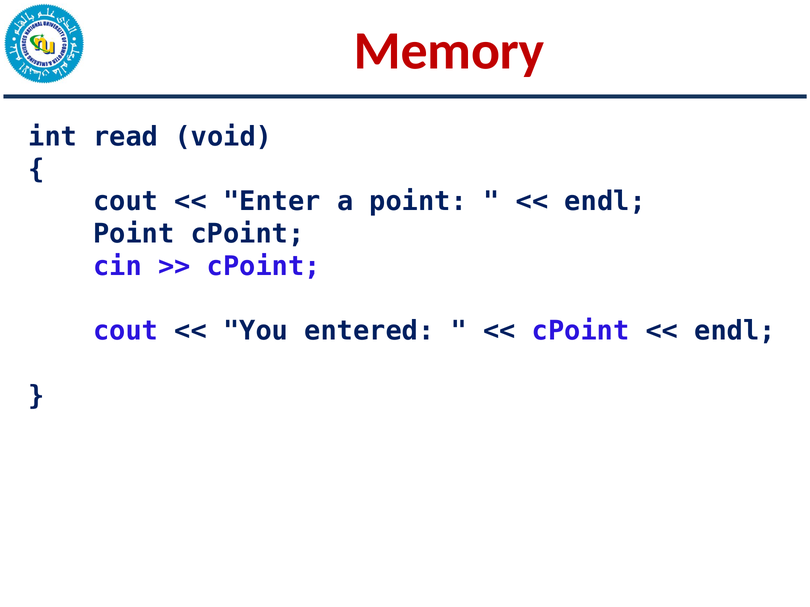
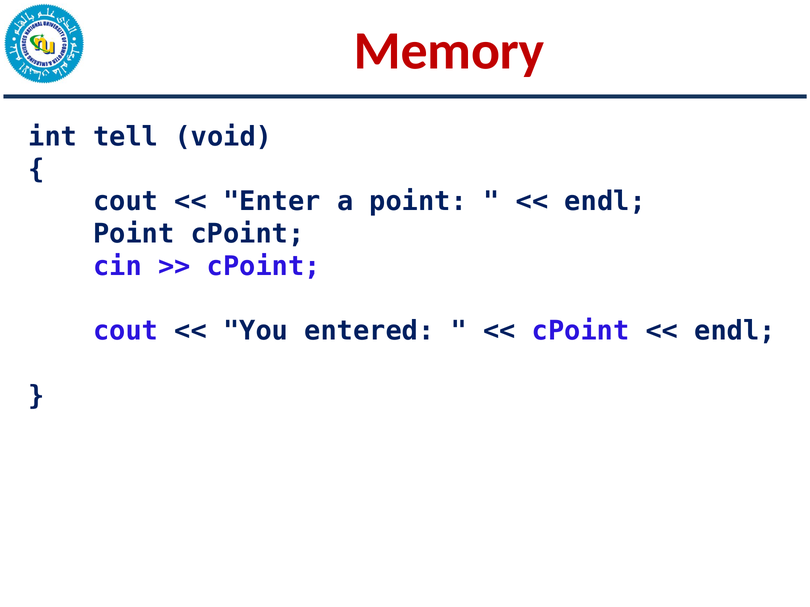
read: read -> tell
